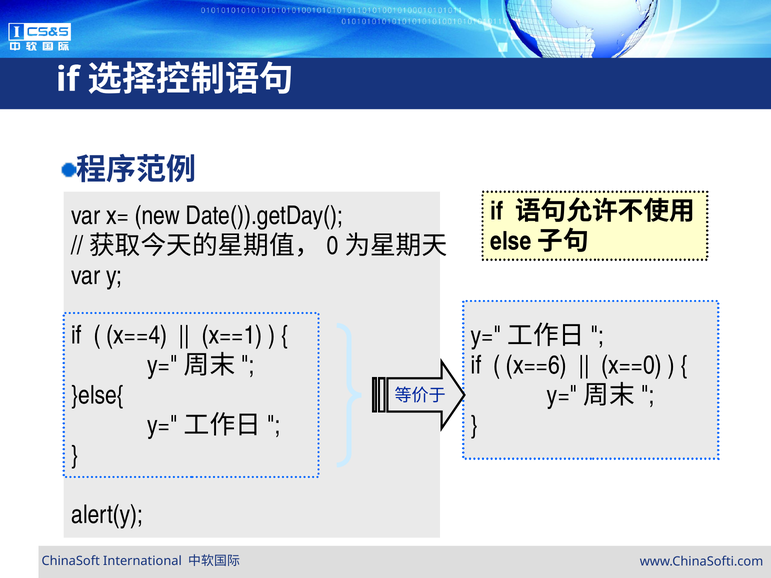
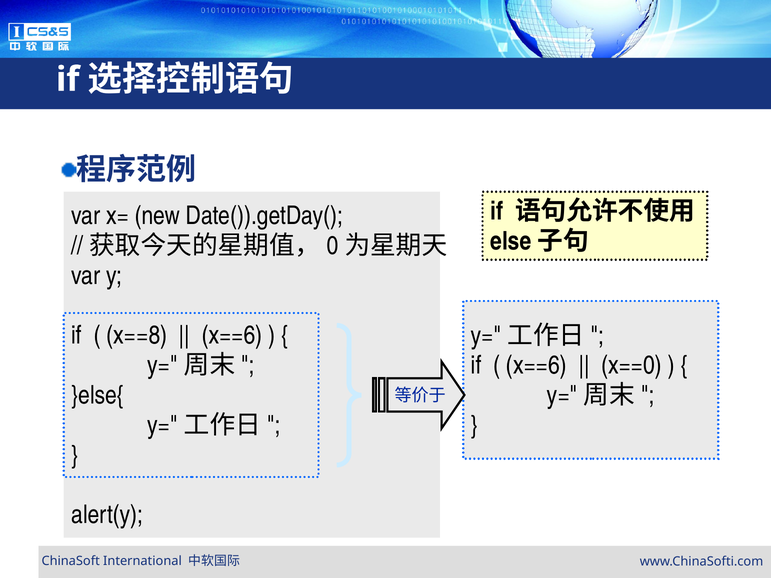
x==4: x==4 -> x==8
x==1 at (232, 336): x==1 -> x==6
